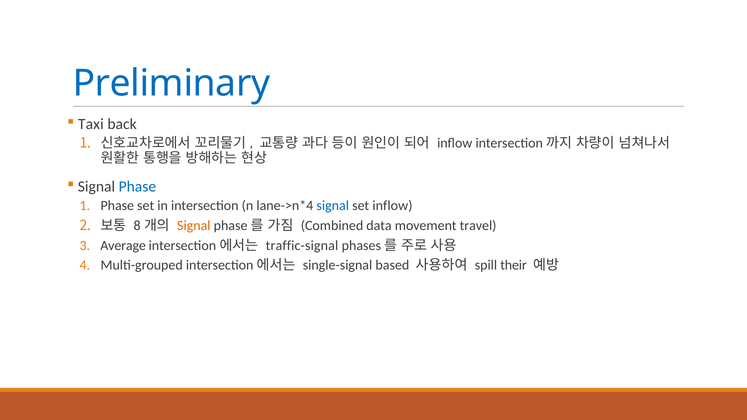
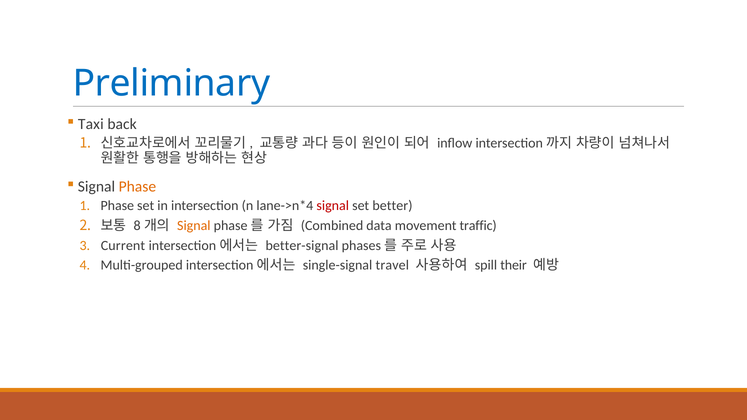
Phase at (137, 187) colour: blue -> orange
signal at (333, 206) colour: blue -> red
set inflow: inflow -> better
travel: travel -> traffic
Average: Average -> Current
traffic-signal: traffic-signal -> better-signal
based: based -> travel
